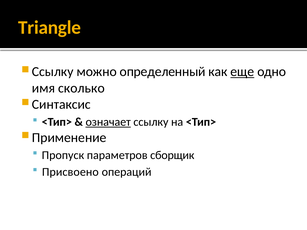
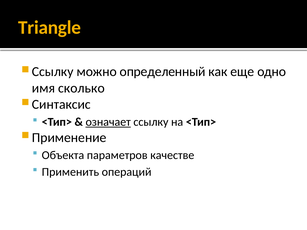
еще underline: present -> none
Пропуск: Пропуск -> Объекта
сборщик: сборщик -> качестве
Присвоено: Присвоено -> Применить
